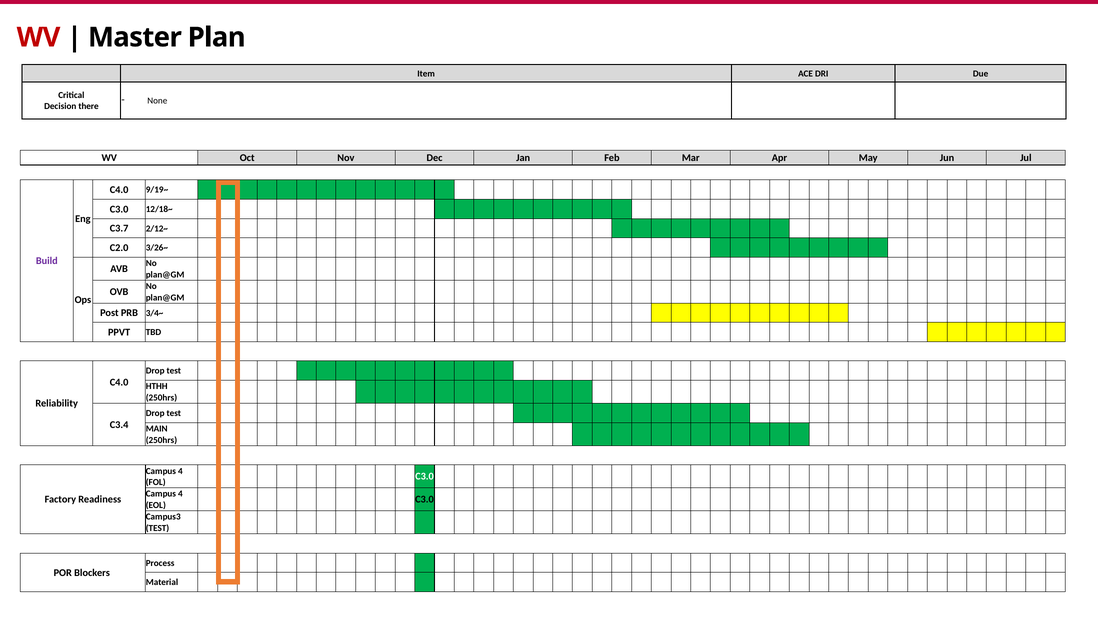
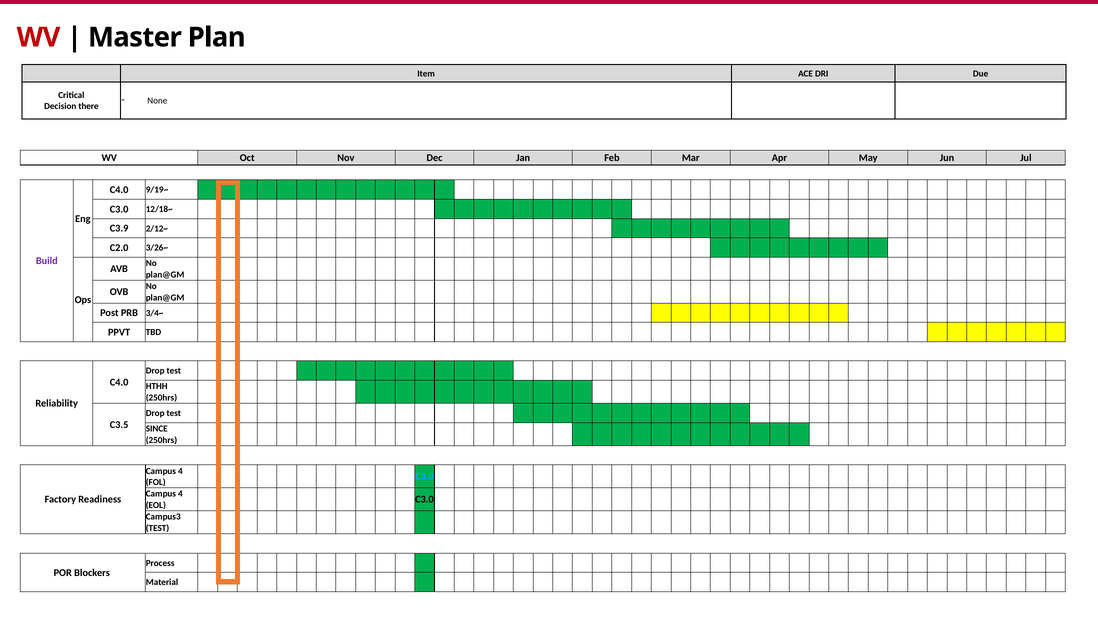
C3.7: C3.7 -> C3.9
C3.4: C3.4 -> C3.5
MAIN: MAIN -> SINCE
C3.0 at (425, 476) colour: white -> light blue
